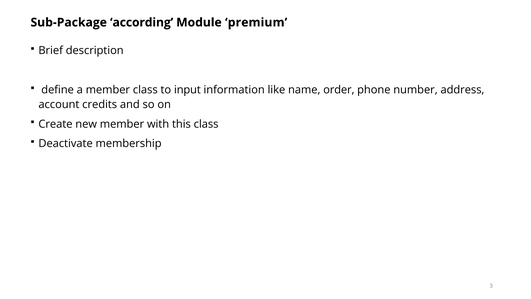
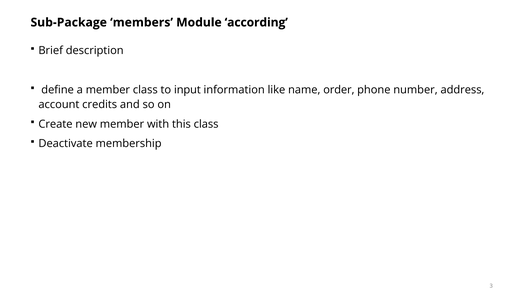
according: according -> members
premium: premium -> according
